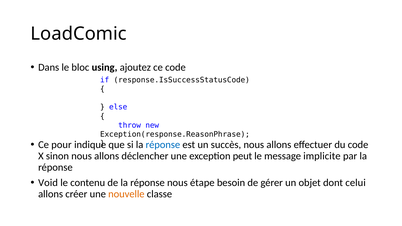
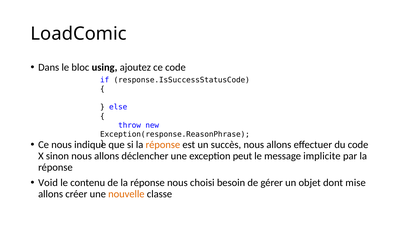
Ce pour: pour -> nous
réponse at (163, 145) colour: blue -> orange
étape: étape -> choisi
celui: celui -> mise
